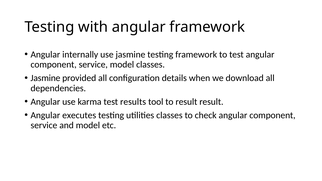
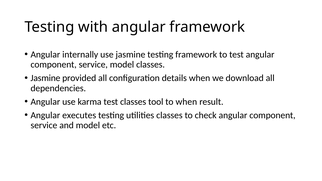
test results: results -> classes
to result: result -> when
